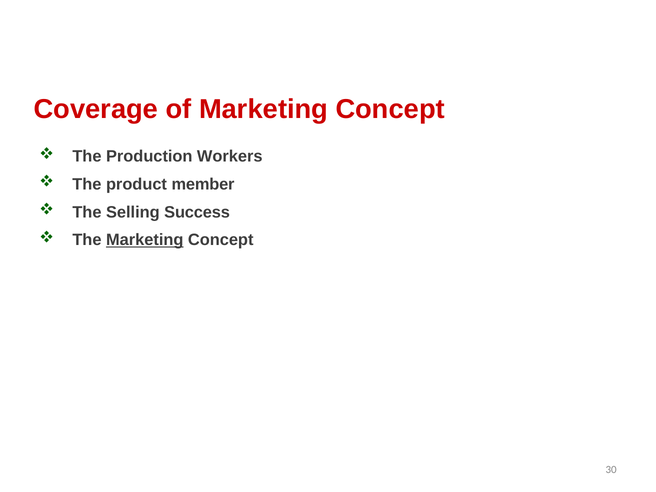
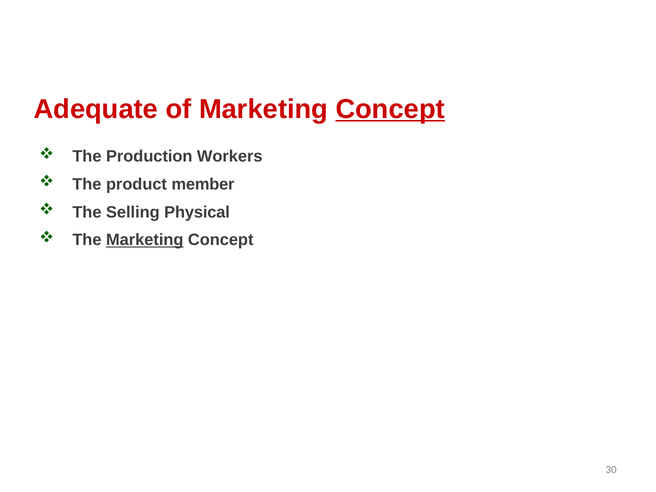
Coverage: Coverage -> Adequate
Concept at (390, 109) underline: none -> present
Success: Success -> Physical
